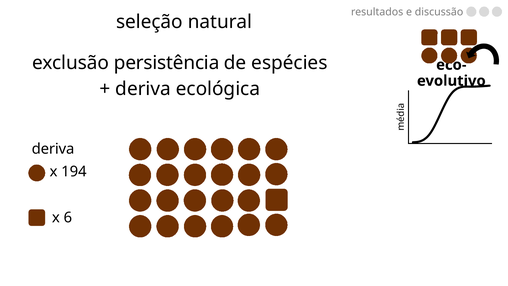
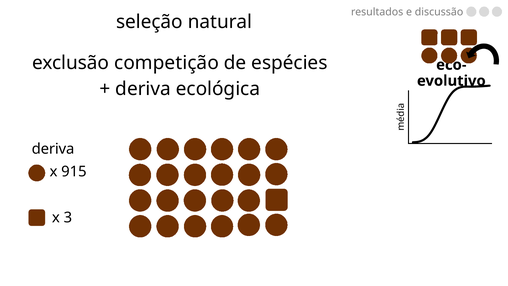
persistência: persistência -> competição
194: 194 -> 915
6: 6 -> 3
